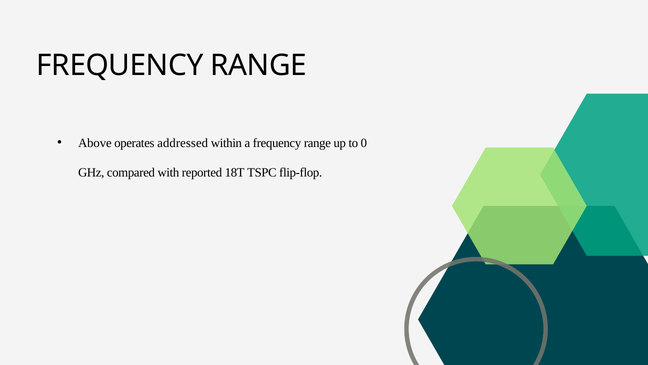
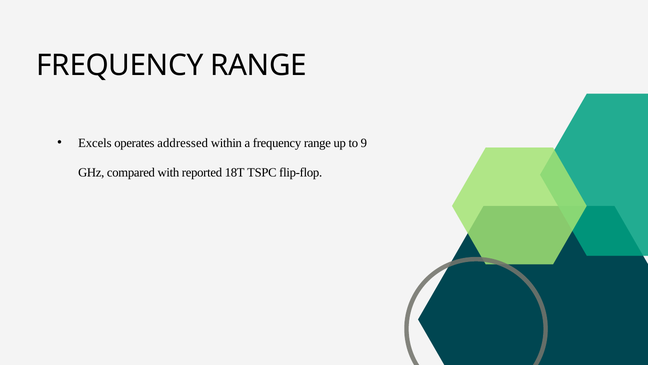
Above: Above -> Excels
0: 0 -> 9
